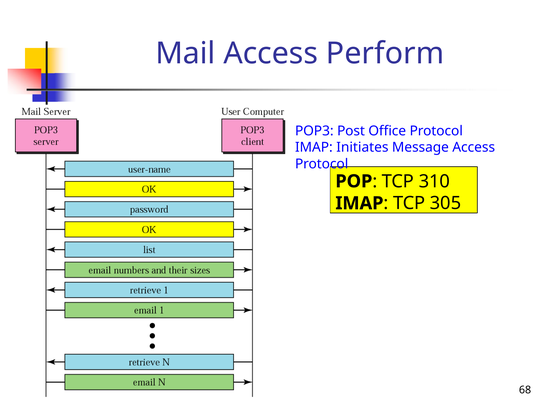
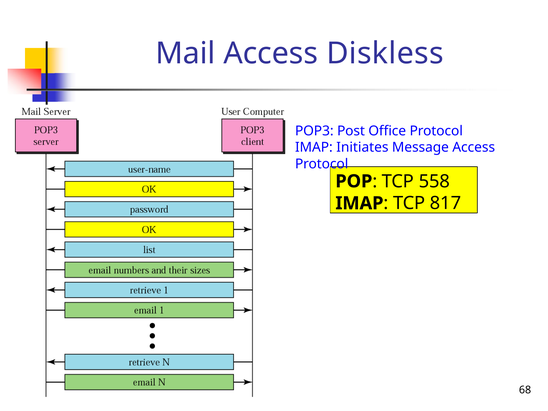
Perform: Perform -> Diskless
310: 310 -> 558
305: 305 -> 817
